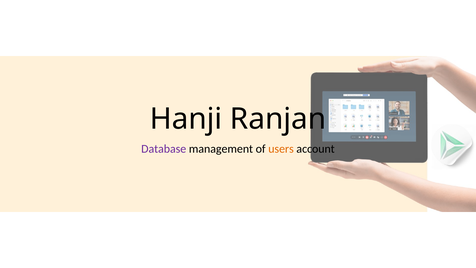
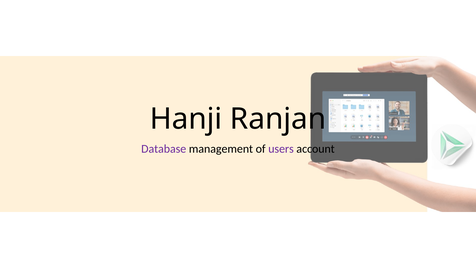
users colour: orange -> purple
